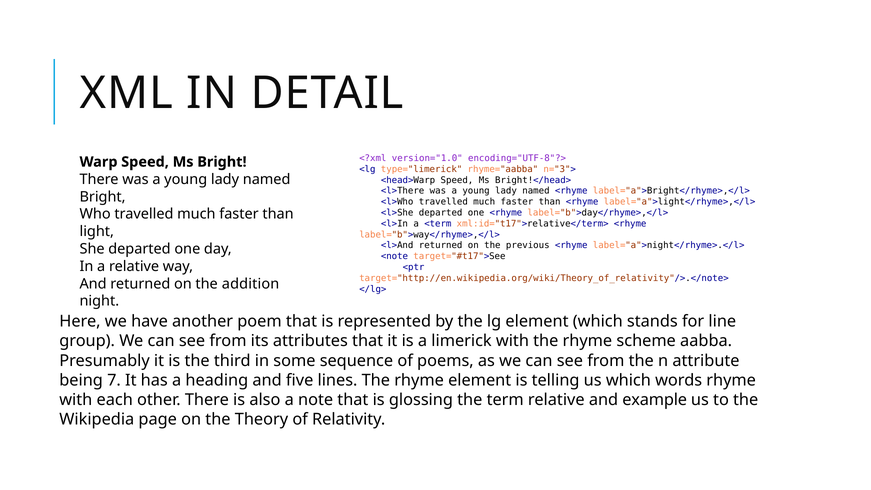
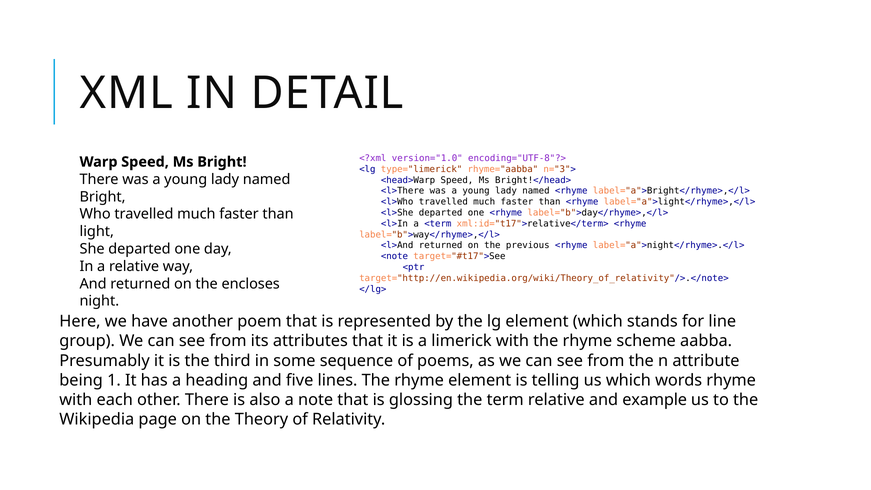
addition: addition -> encloses
7: 7 -> 1
